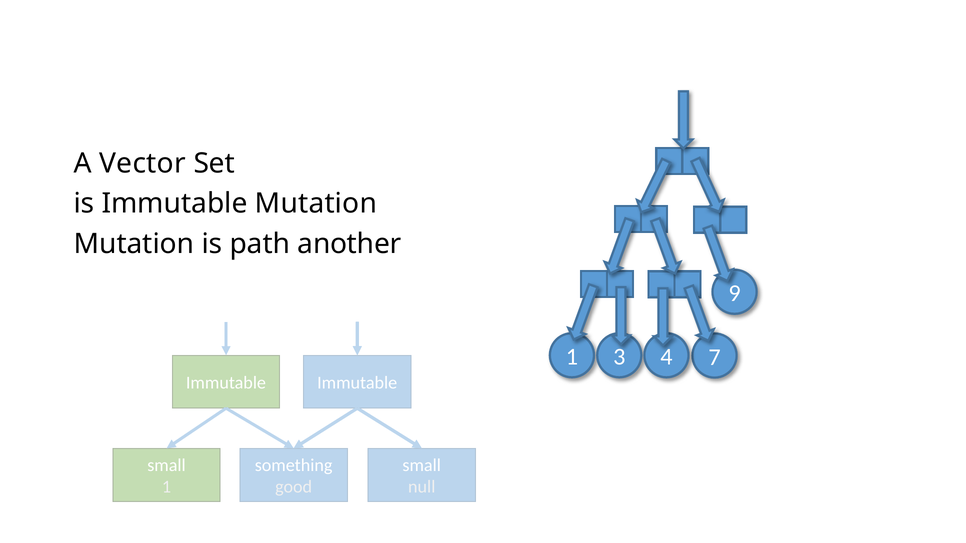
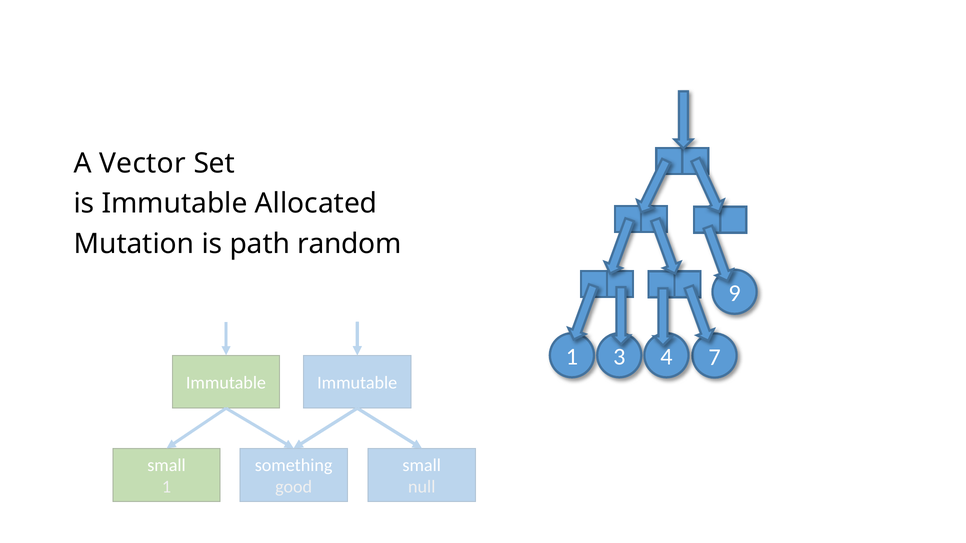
Immutable Mutation: Mutation -> Allocated
another: another -> random
